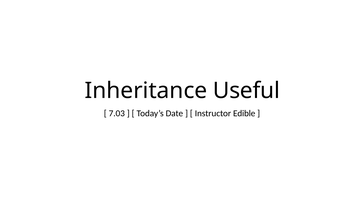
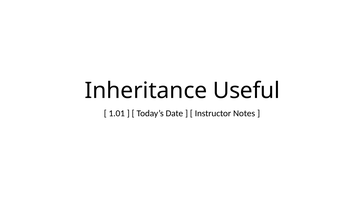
7.03: 7.03 -> 1.01
Edible: Edible -> Notes
